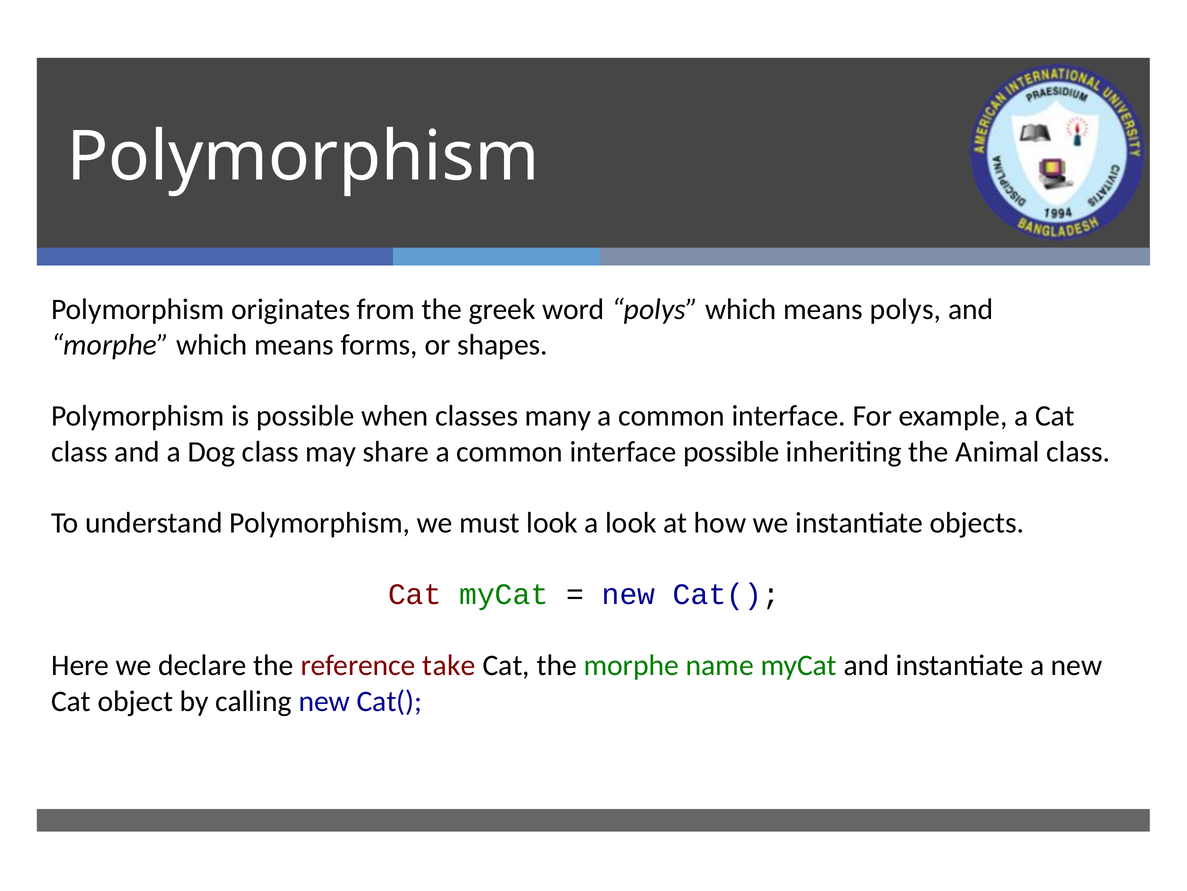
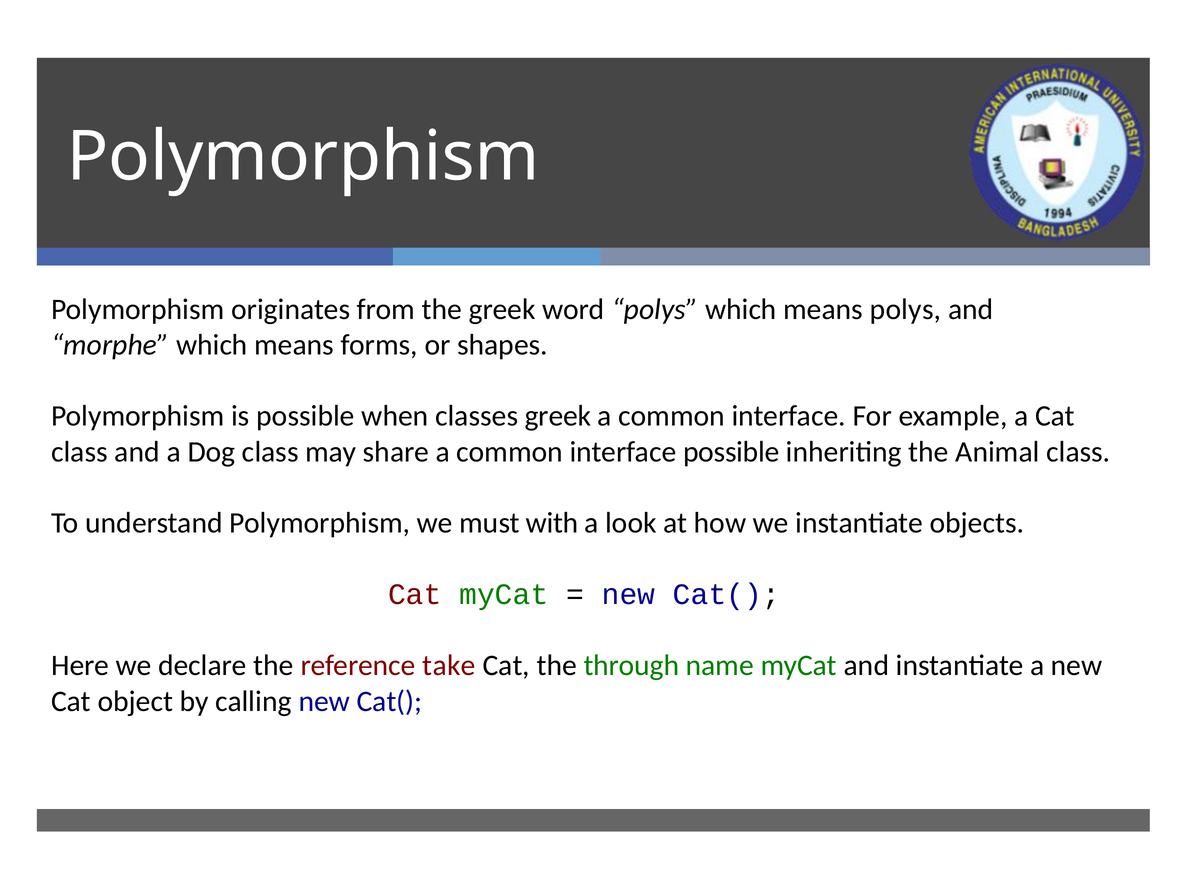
classes many: many -> greek
must look: look -> with
the morphe: morphe -> through
